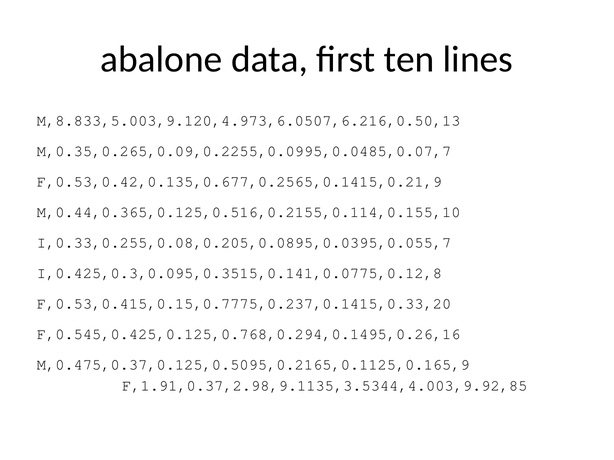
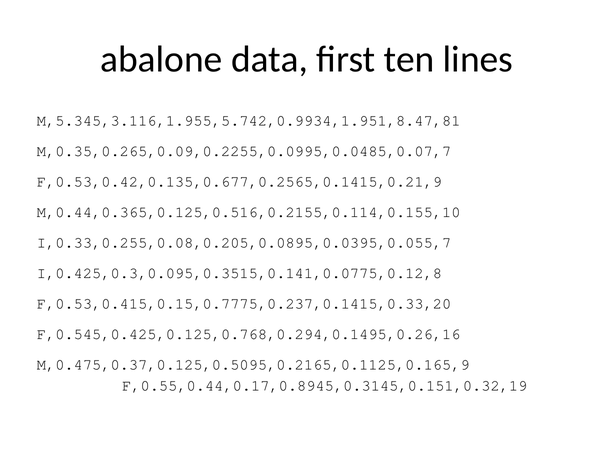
M,8.833,5.003,9.120,4.973,6.0507,6.216,0.50,13: M,8.833,5.003,9.120,4.973,6.0507,6.216,0.50,13 -> M,5.345,3.116,1.955,5.742,0.9934,1.951,8.47,81
F,1.91,0.37,2.98,9.1135,3.5344,4.003,9.92,85: F,1.91,0.37,2.98,9.1135,3.5344,4.003,9.92,85 -> F,0.55,0.44,0.17,0.8945,0.3145,0.151,0.32,19
